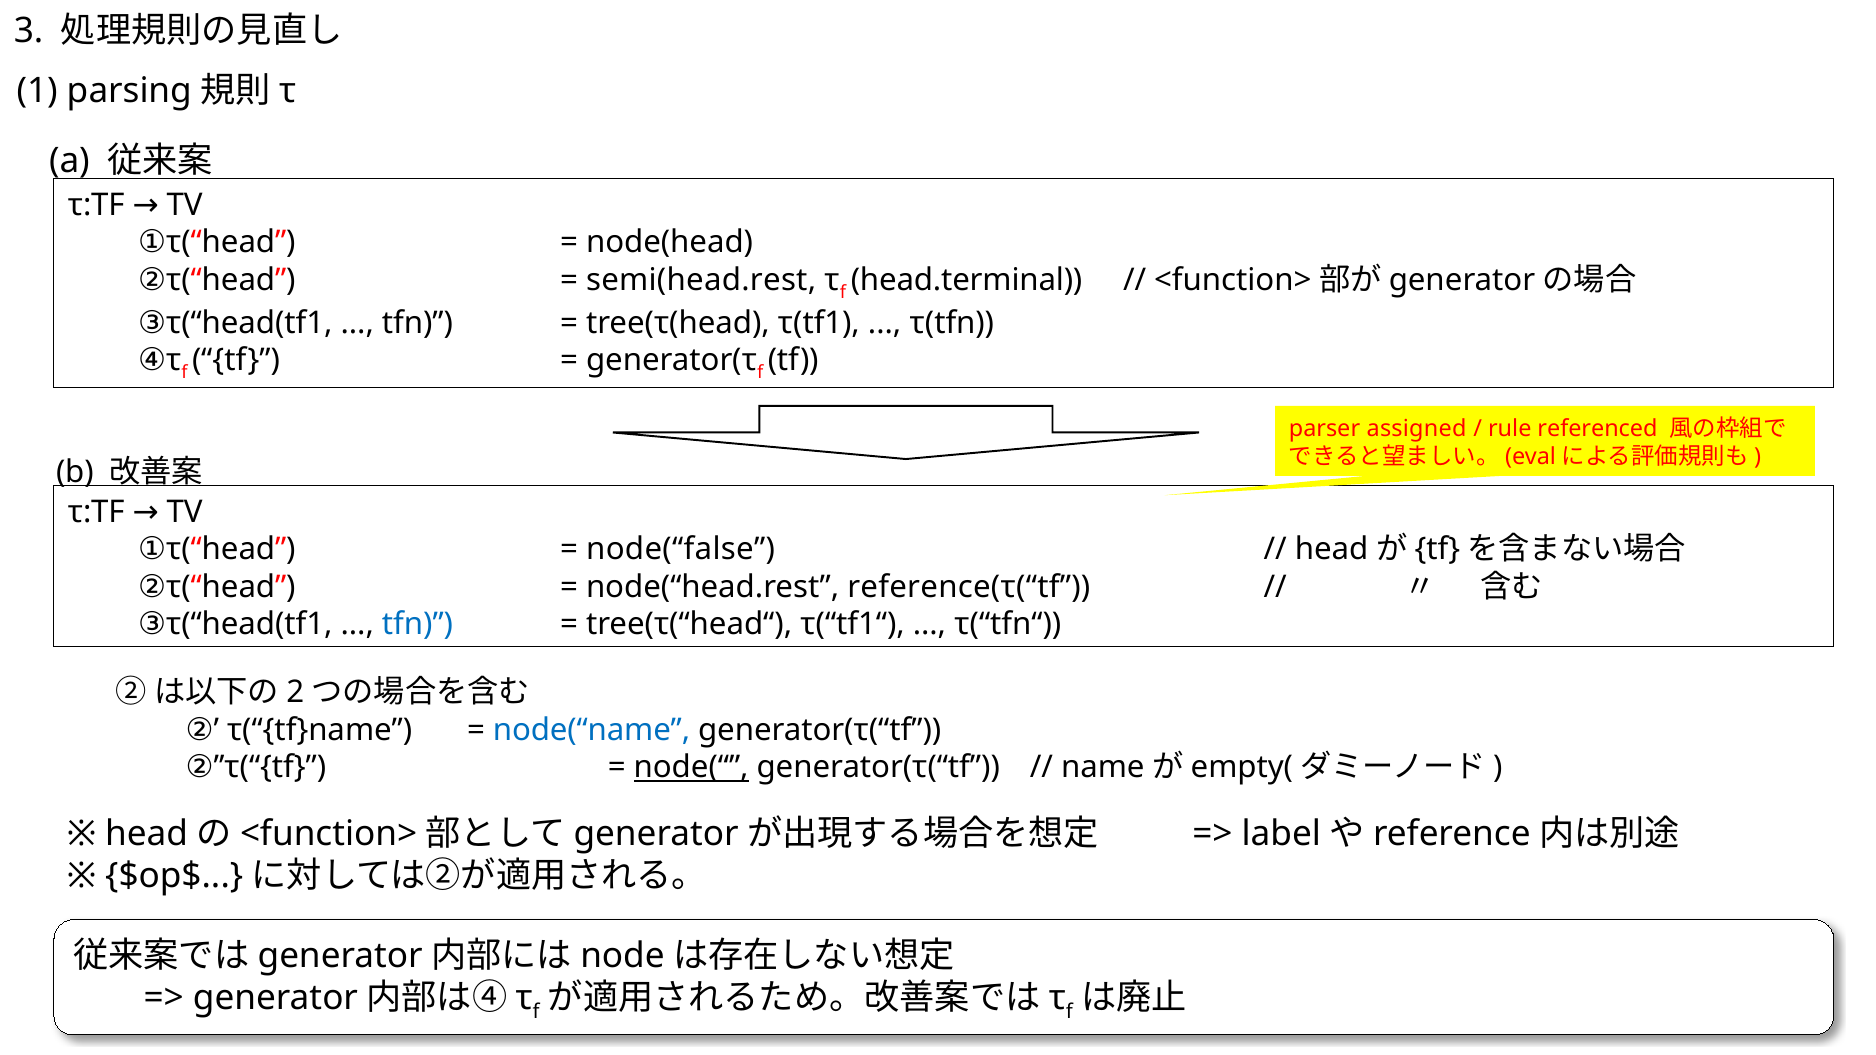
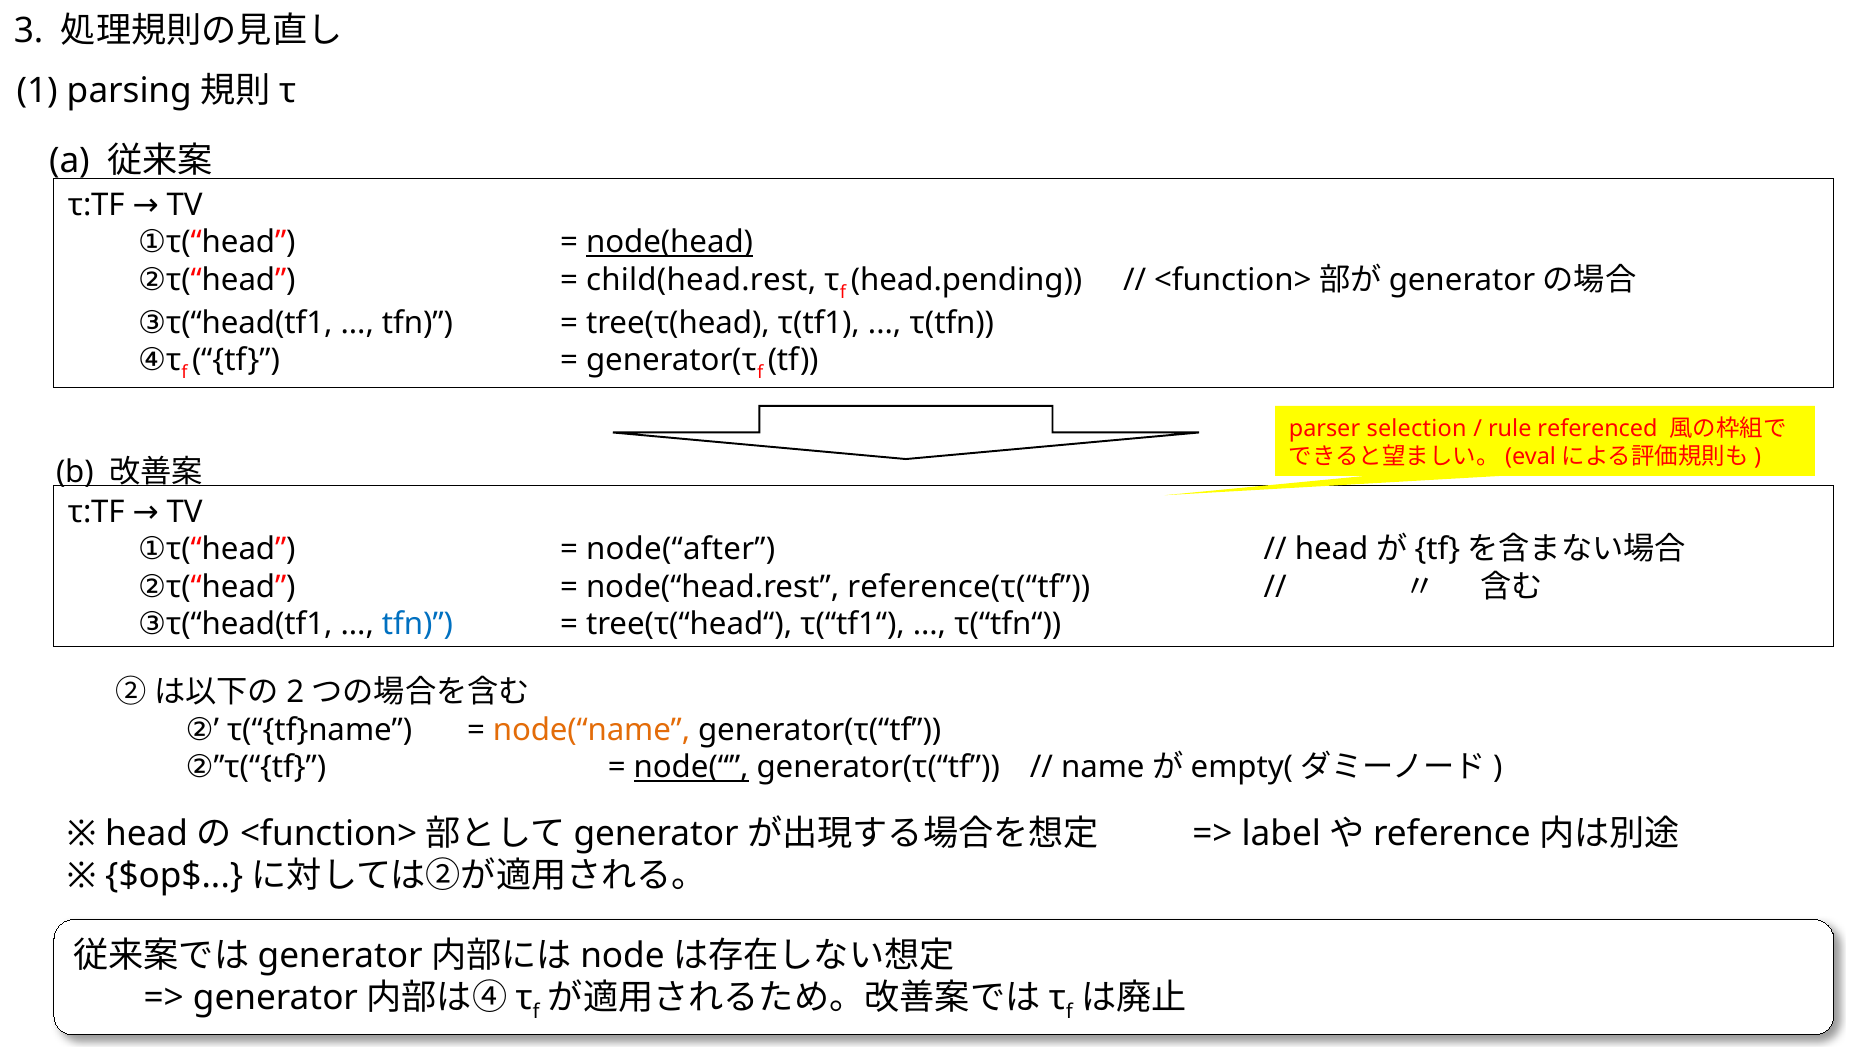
node(head underline: none -> present
semi(head.rest: semi(head.rest -> child(head.rest
head.terminal: head.terminal -> head.pending
assigned: assigned -> selection
node(“false: node(“false -> node(“after
node(“name colour: blue -> orange
